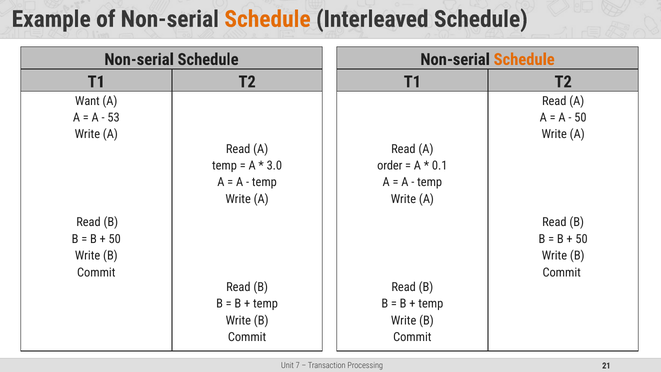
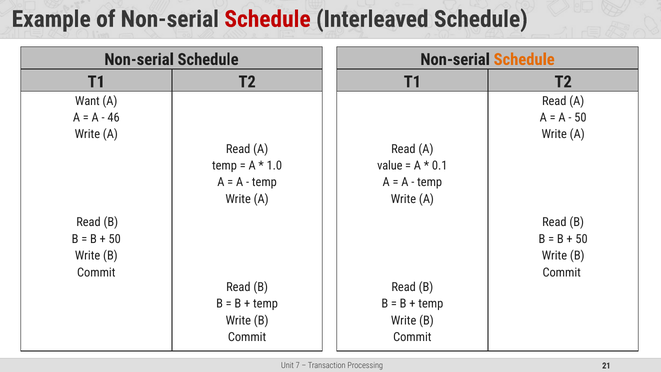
Schedule at (268, 19) colour: orange -> red
53: 53 -> 46
3.0: 3.0 -> 1.0
order: order -> value
